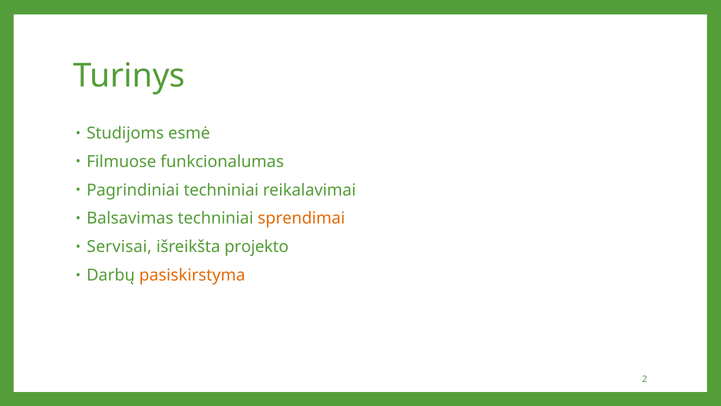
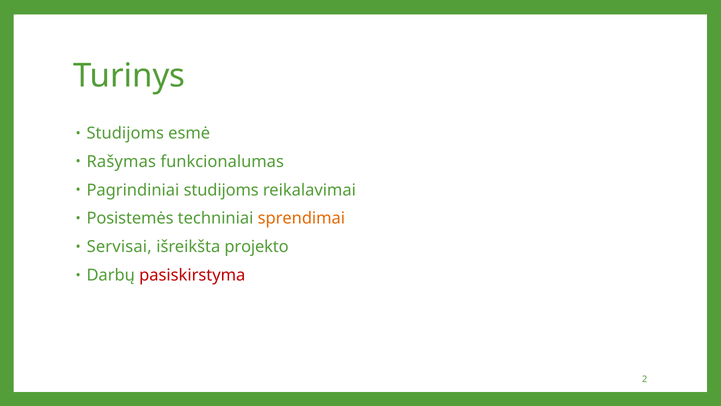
Filmuose: Filmuose -> Rašymas
Pagrindiniai techniniai: techniniai -> studijoms
Balsavimas: Balsavimas -> Posistemės
pasiskirstyma colour: orange -> red
